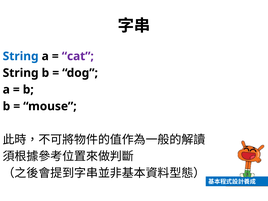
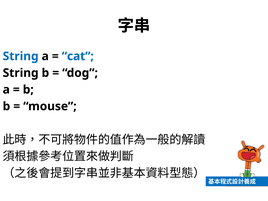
cat colour: purple -> blue
